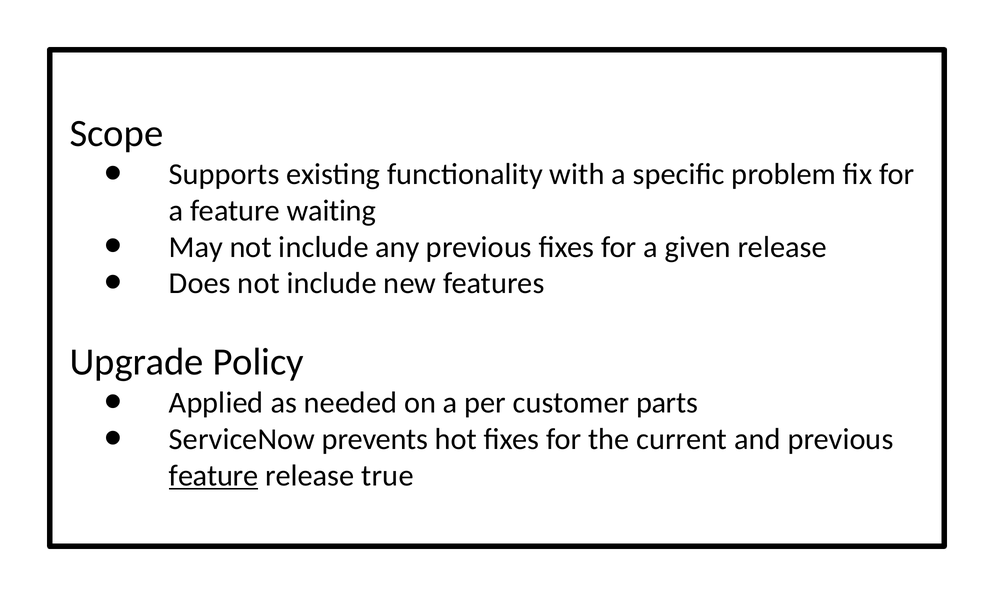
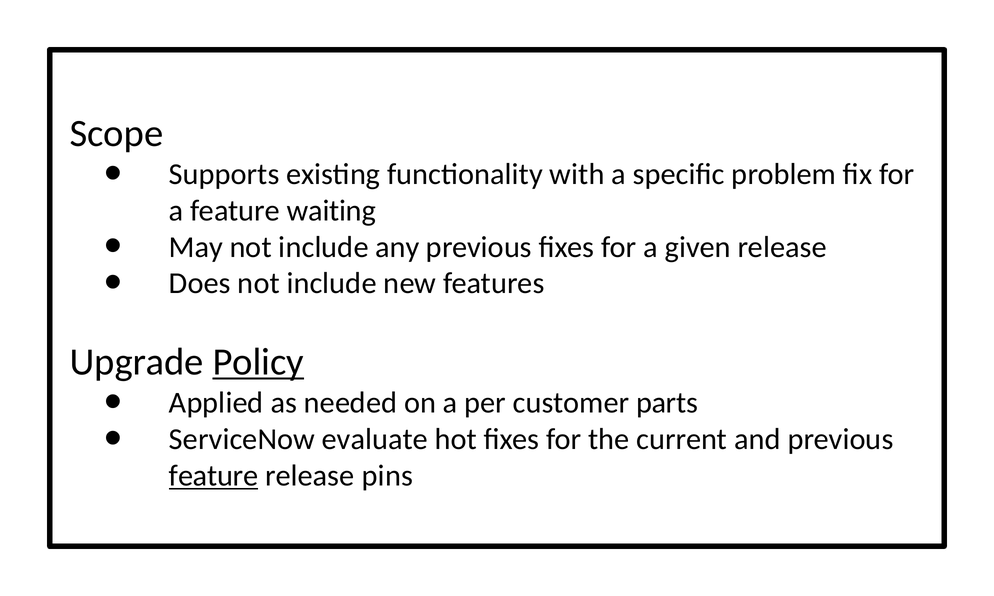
Policy underline: none -> present
prevents: prevents -> evaluate
true: true -> pins
